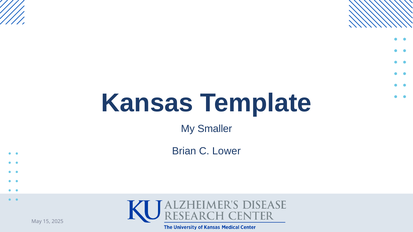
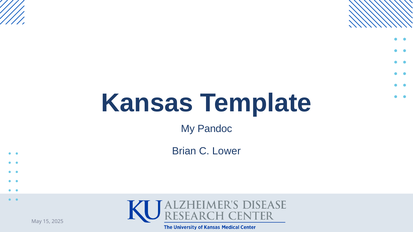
Smaller: Smaller -> Pandoc
